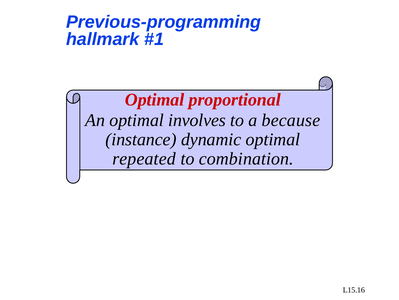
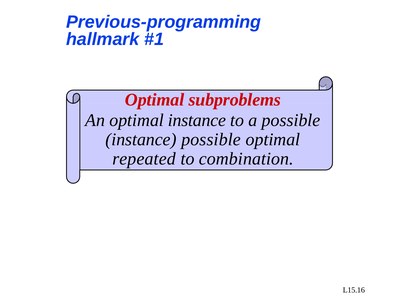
proportional: proportional -> subproblems
optimal involves: involves -> instance
a because: because -> possible
instance dynamic: dynamic -> possible
